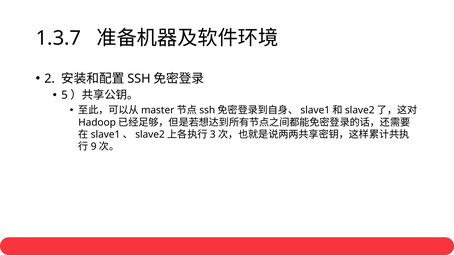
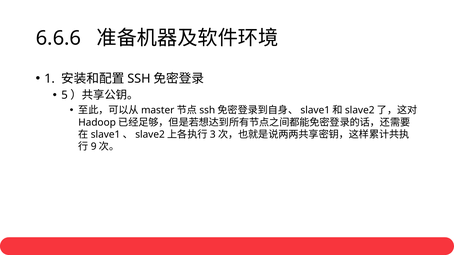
1.3.7: 1.3.7 -> 6.6.6
2: 2 -> 1
